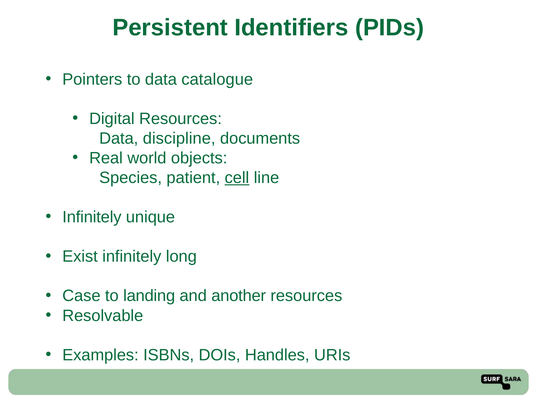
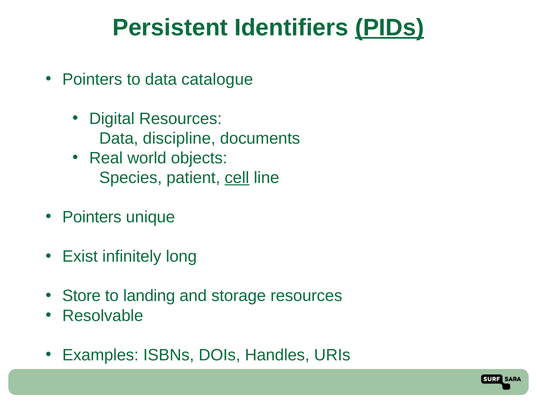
PIDs underline: none -> present
Infinitely at (92, 217): Infinitely -> Pointers
Case: Case -> Store
another: another -> storage
